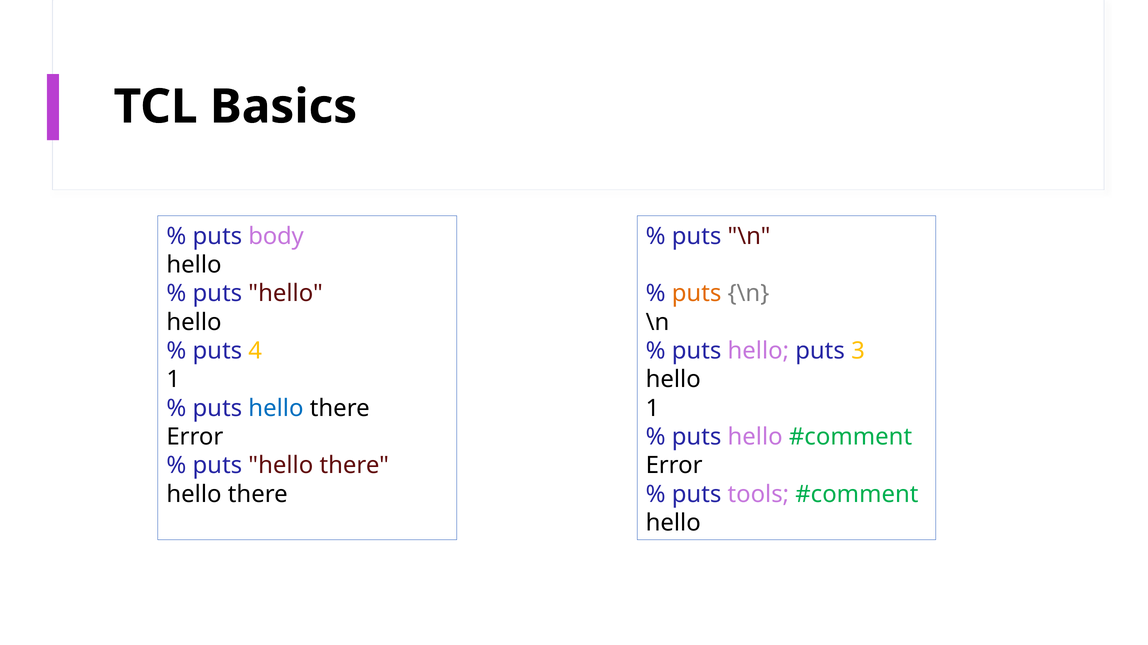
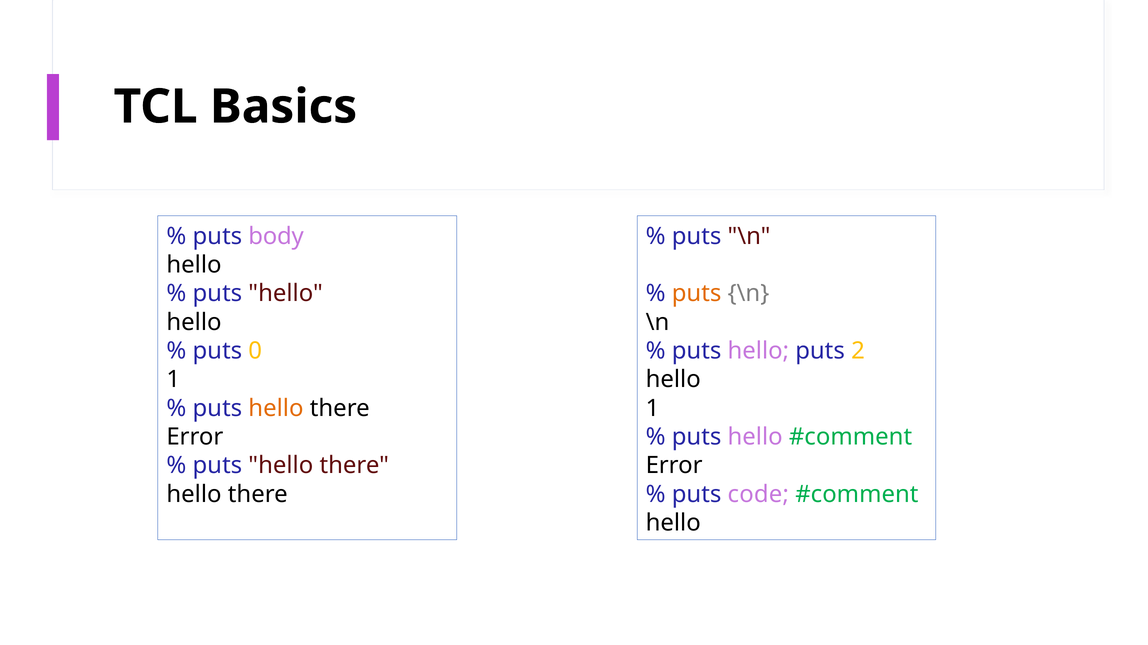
4: 4 -> 0
3: 3 -> 2
hello at (276, 409) colour: blue -> orange
tools: tools -> code
